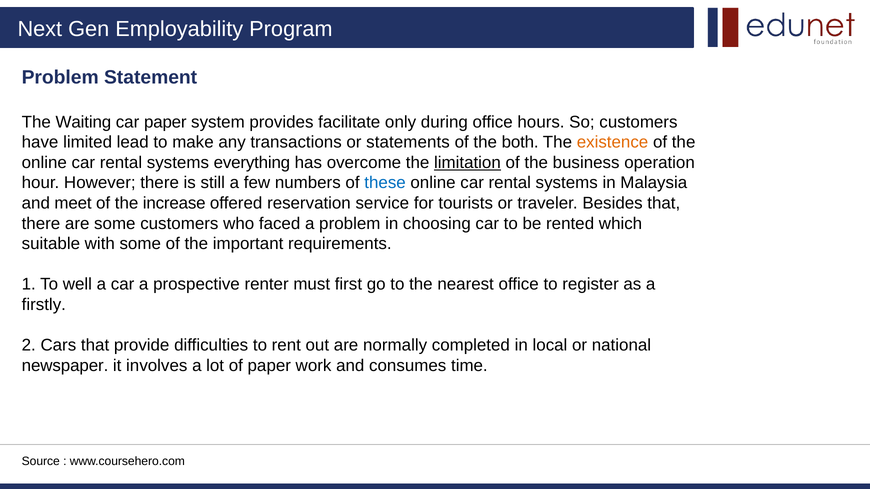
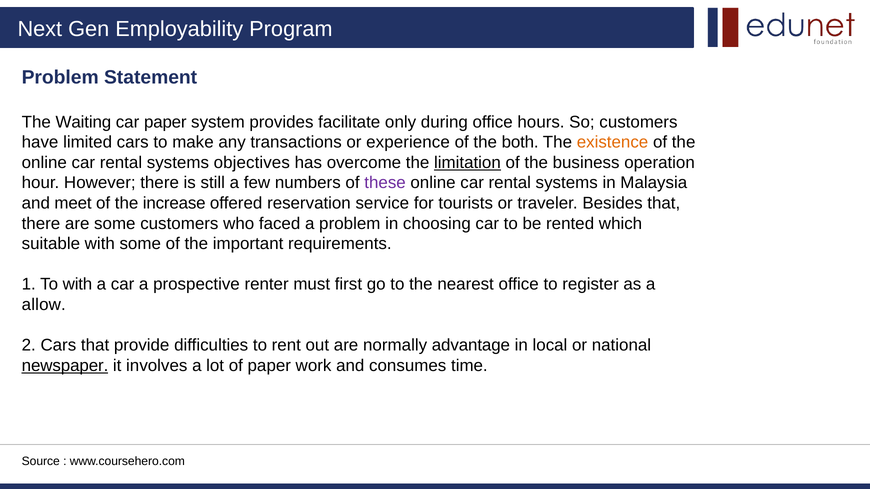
limited lead: lead -> cars
statements: statements -> experience
everything: everything -> objectives
these colour: blue -> purple
To well: well -> with
firstly: firstly -> allow
completed: completed -> advantage
newspaper underline: none -> present
